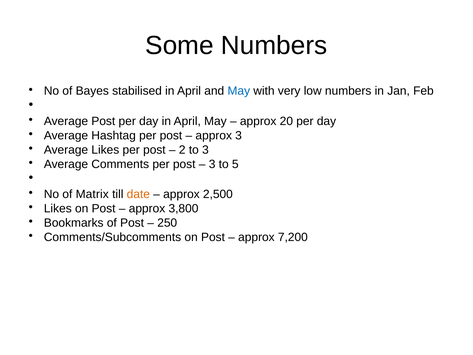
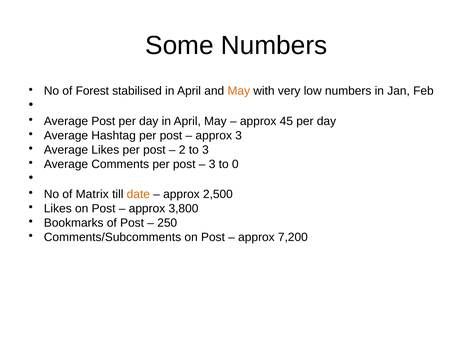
Bayes: Bayes -> Forest
May at (239, 91) colour: blue -> orange
20: 20 -> 45
5: 5 -> 0
